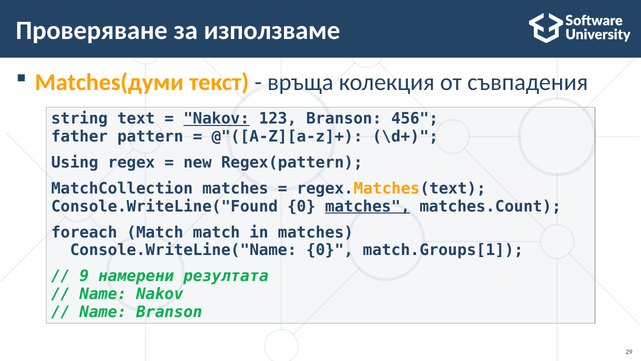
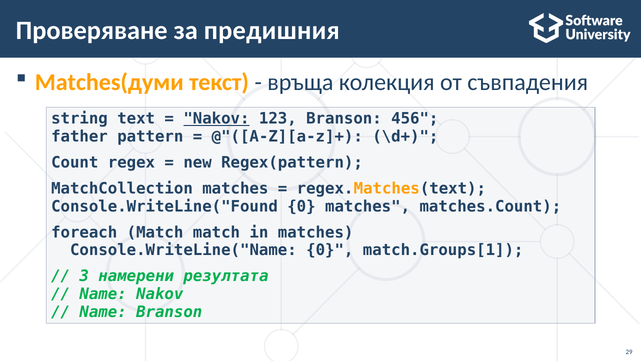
използваме: използваме -> предишния
Using: Using -> Count
matches at (368, 206) underline: present -> none
9: 9 -> 3
